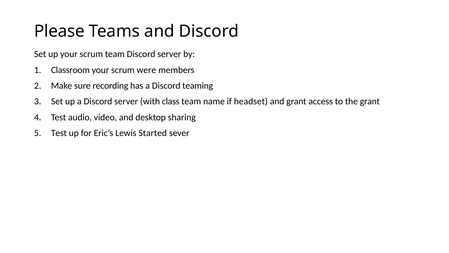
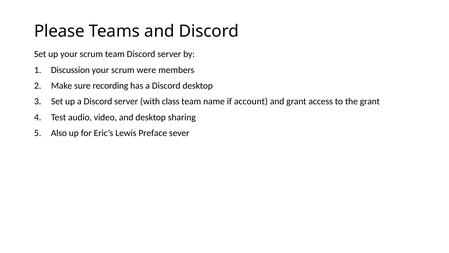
Classroom: Classroom -> Discussion
Discord teaming: teaming -> desktop
headset: headset -> account
Test at (59, 133): Test -> Also
Started: Started -> Preface
